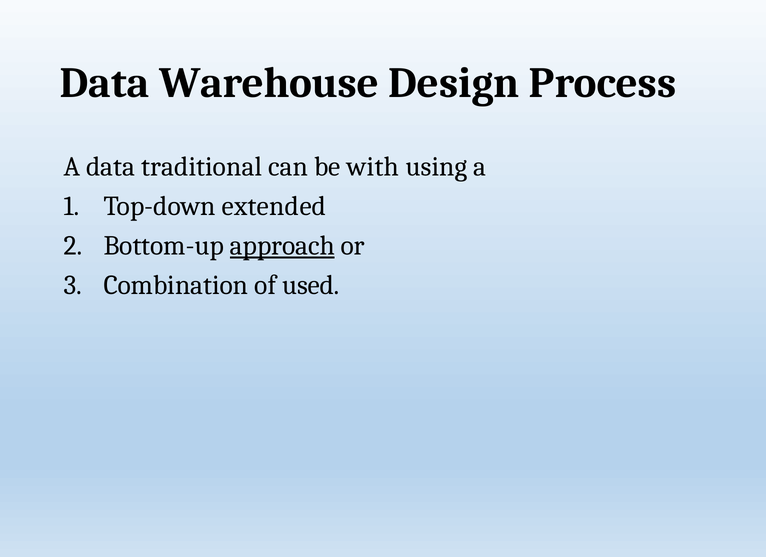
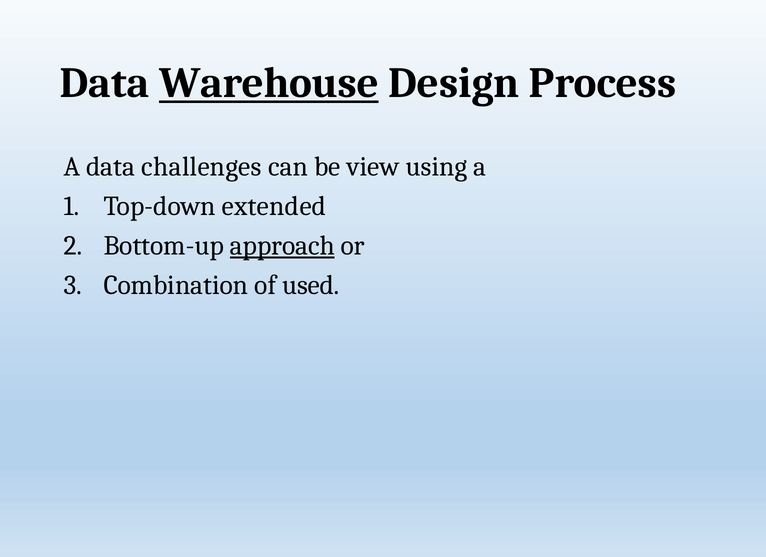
Warehouse underline: none -> present
traditional: traditional -> challenges
with: with -> view
